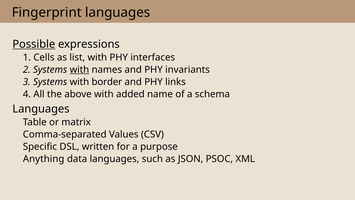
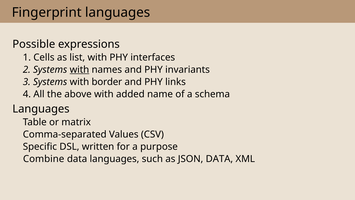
Possible underline: present -> none
Anything: Anything -> Combine
JSON PSOC: PSOC -> DATA
